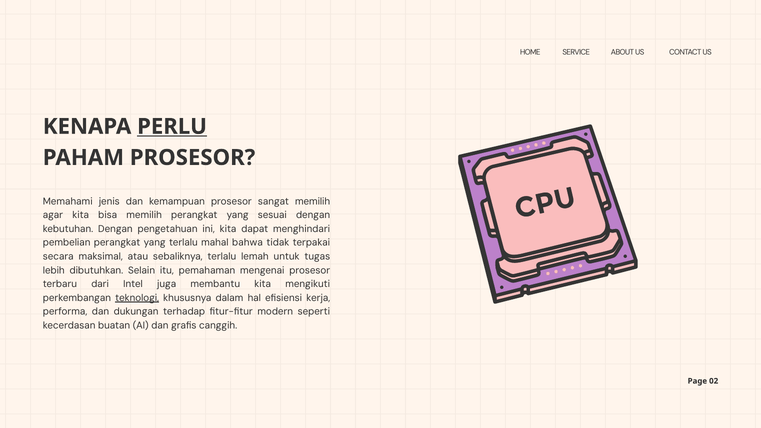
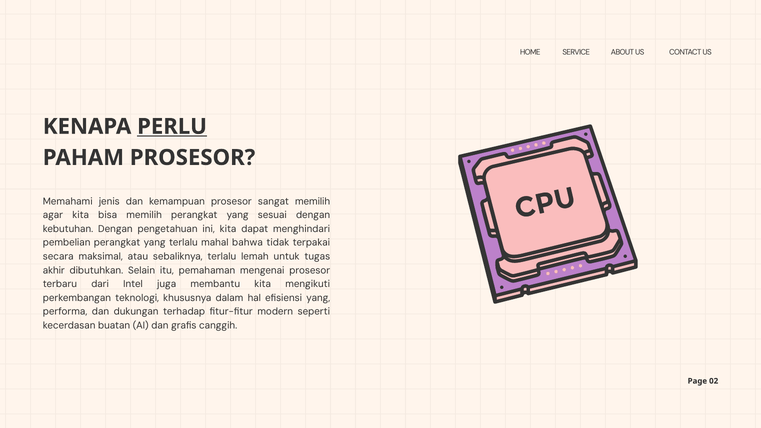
lebih: lebih -> akhir
teknologi underline: present -> none
efisiensi kerja: kerja -> yang
